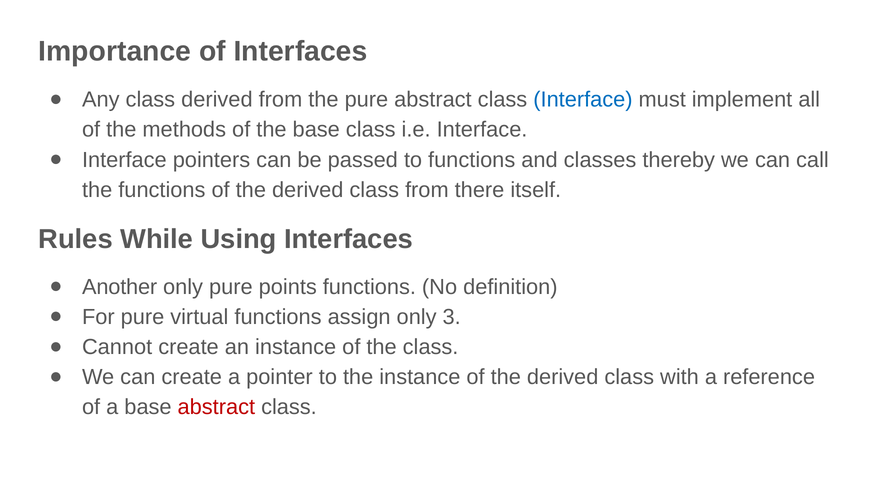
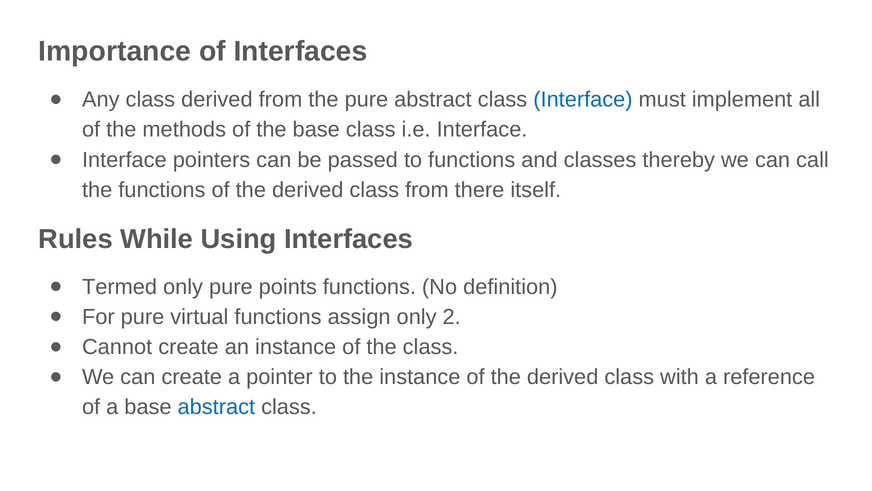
Another: Another -> Termed
3: 3 -> 2
abstract at (216, 407) colour: red -> blue
